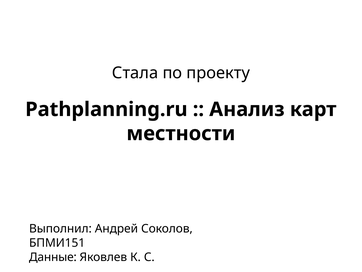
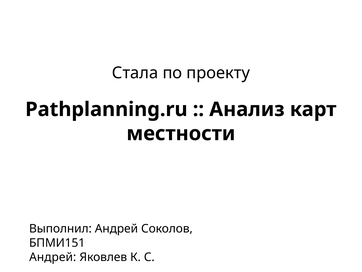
Данные at (53, 257): Данные -> Андрей
